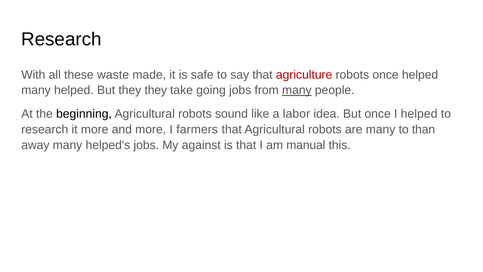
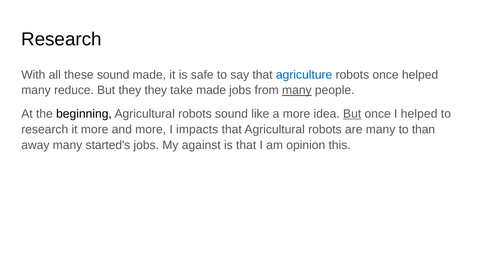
these waste: waste -> sound
agriculture colour: red -> blue
many helped: helped -> reduce
take going: going -> made
a labor: labor -> more
But at (352, 114) underline: none -> present
farmers: farmers -> impacts
helped's: helped's -> started's
manual: manual -> opinion
